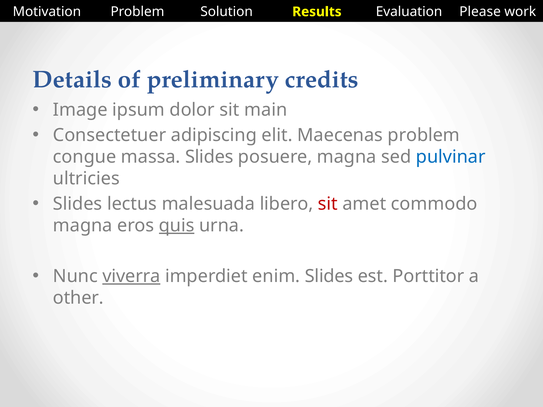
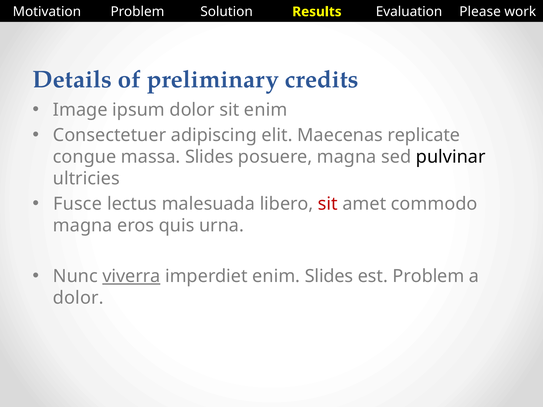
sit main: main -> enim
Maecenas problem: problem -> replicate
pulvinar colour: blue -> black
Slides at (78, 204): Slides -> Fusce
quis underline: present -> none
est Porttitor: Porttitor -> Problem
other at (78, 298): other -> dolor
